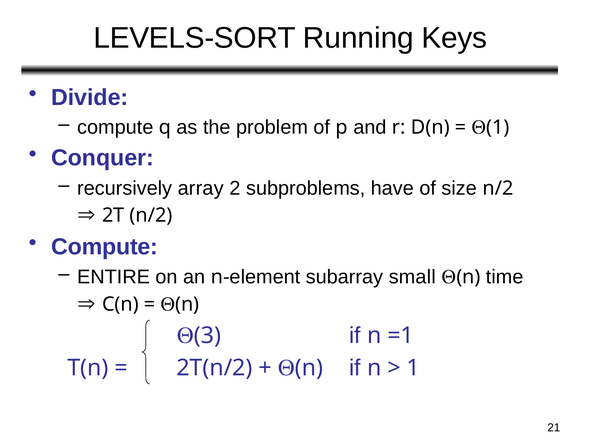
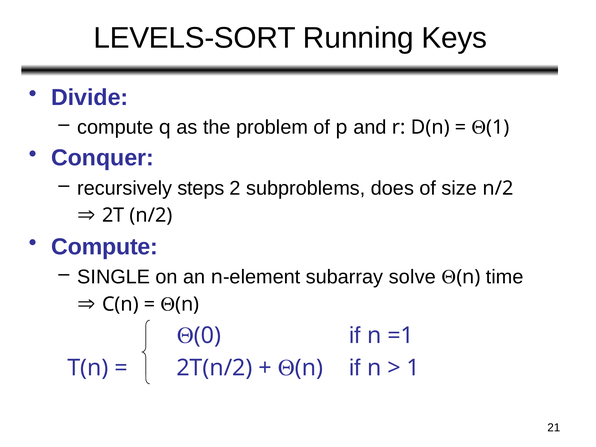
array: array -> steps
have: have -> does
ENTIRE: ENTIRE -> SINGLE
small: small -> solve
3: 3 -> 0
